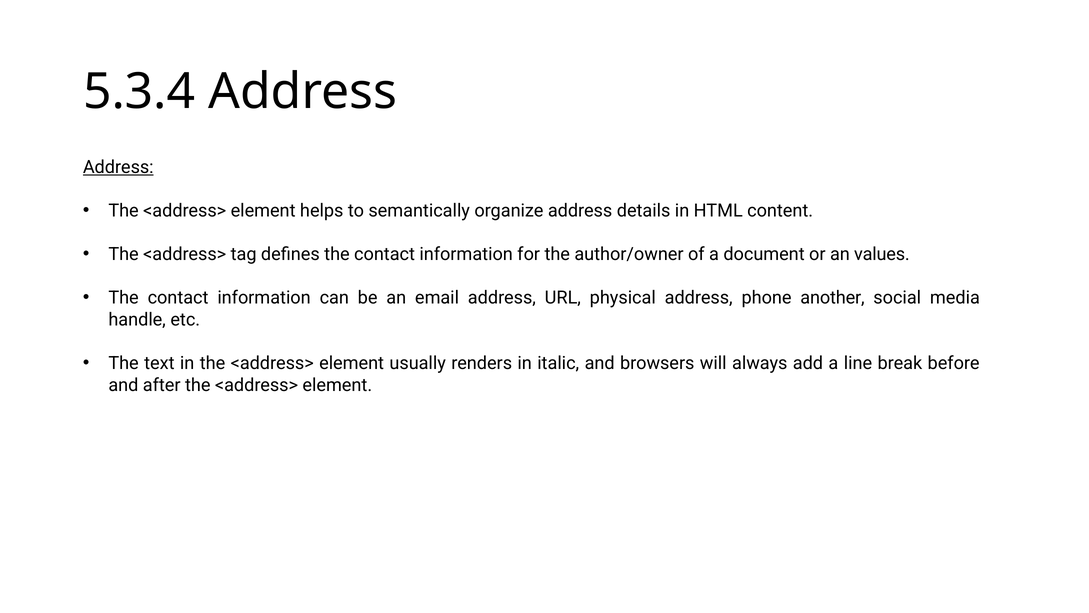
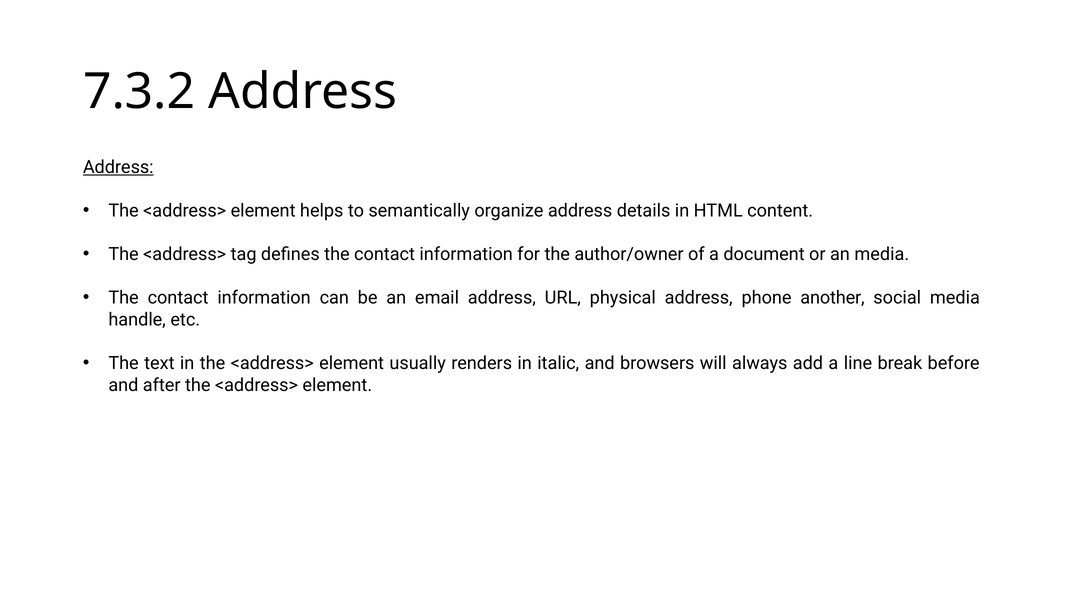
5.3.4: 5.3.4 -> 7.3.2
an values: values -> media
